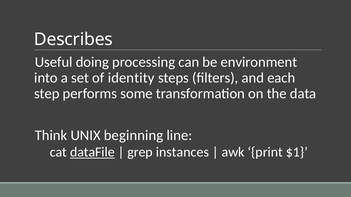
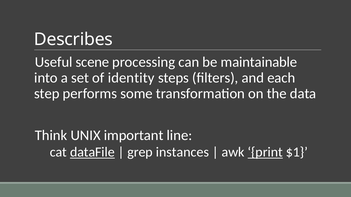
doing: doing -> scene
environment: environment -> maintainable
beginning: beginning -> important
print underline: none -> present
